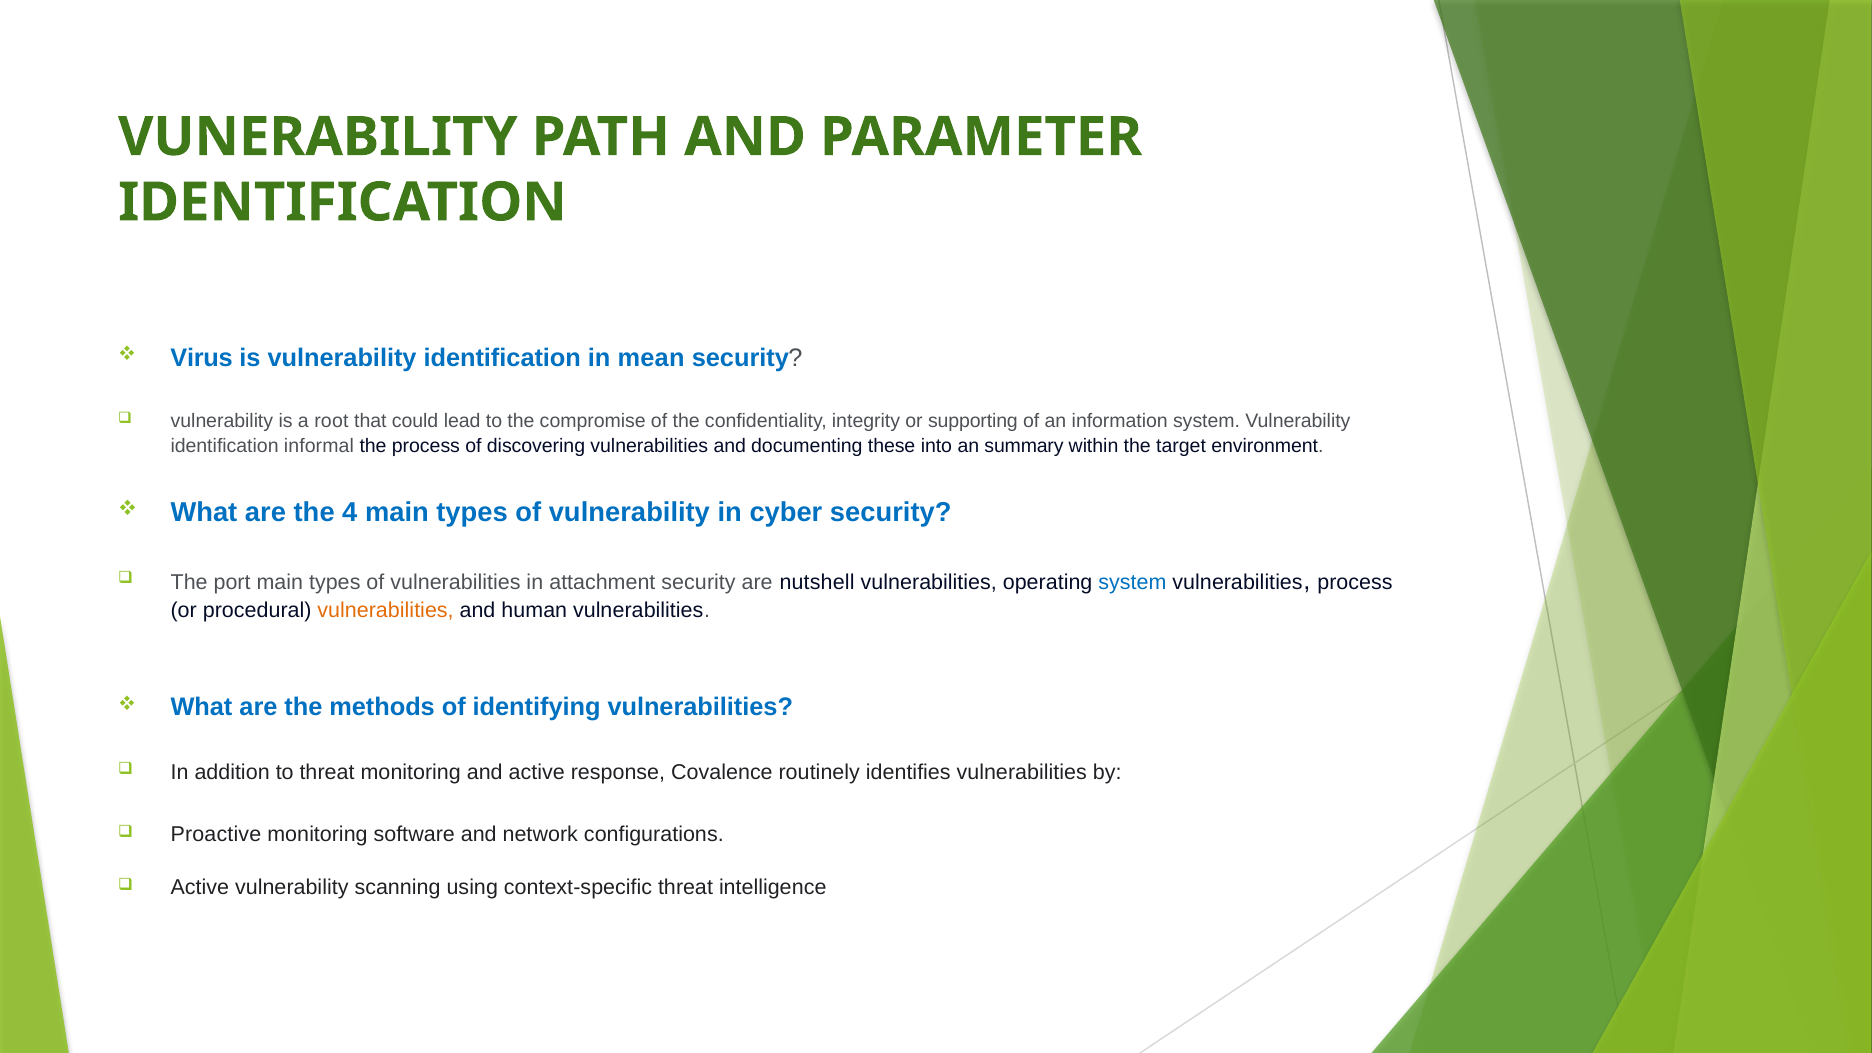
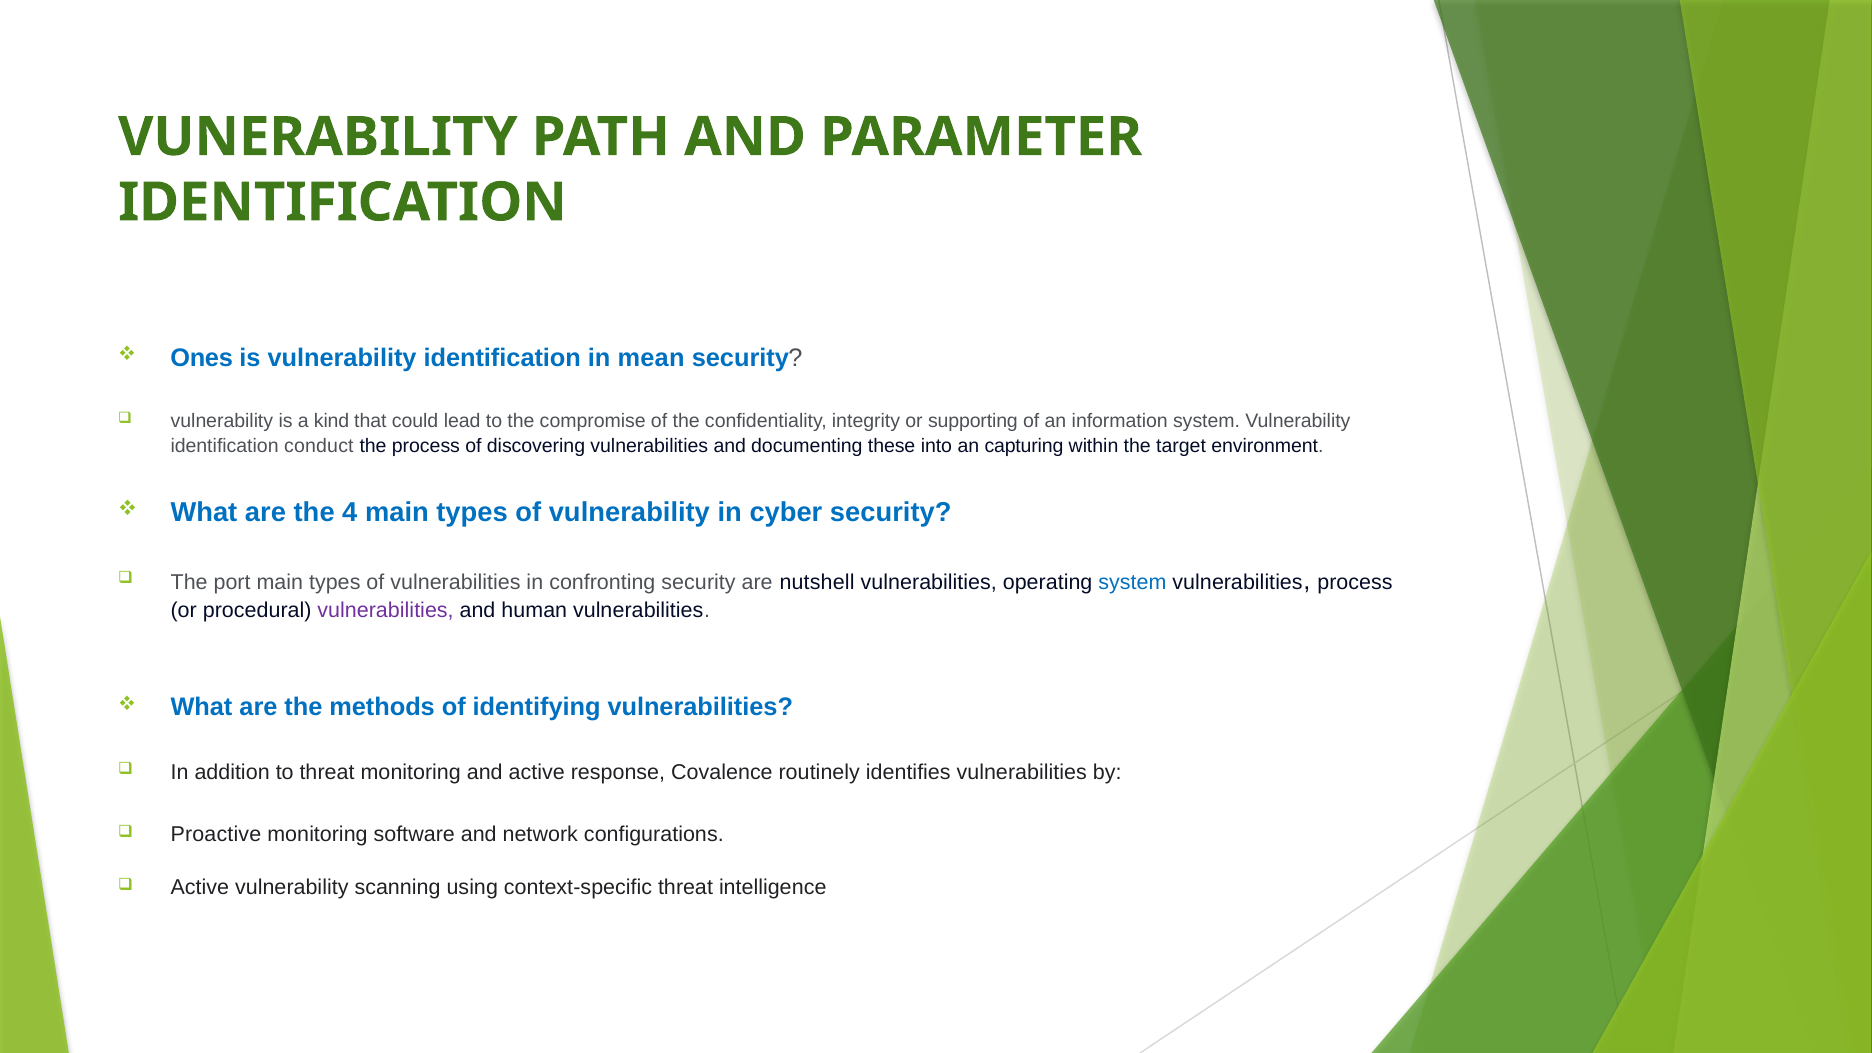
Virus: Virus -> Ones
root: root -> kind
informal: informal -> conduct
summary: summary -> capturing
attachment: attachment -> confronting
vulnerabilities at (386, 610) colour: orange -> purple
